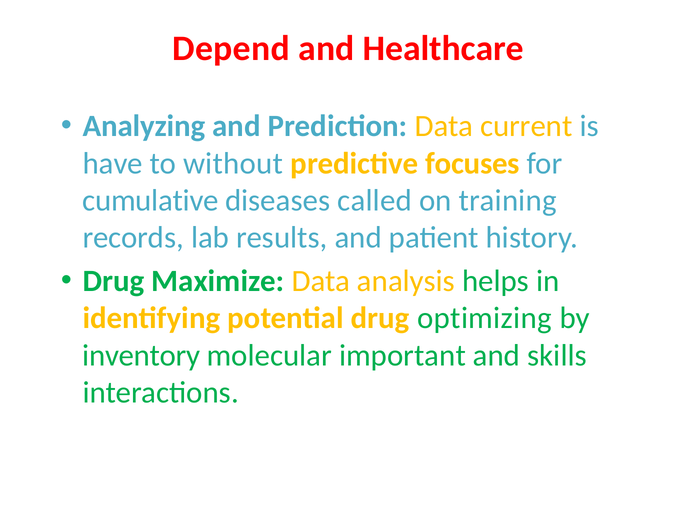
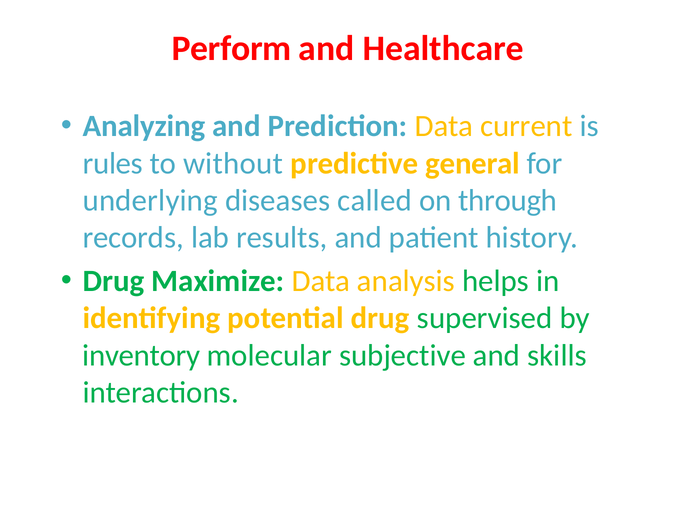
Depend: Depend -> Perform
have: have -> rules
focuses: focuses -> general
cumulative: cumulative -> underlying
training: training -> through
optimizing: optimizing -> supervised
important: important -> subjective
